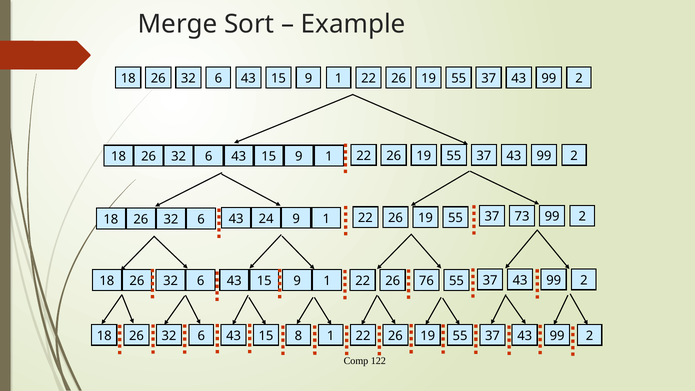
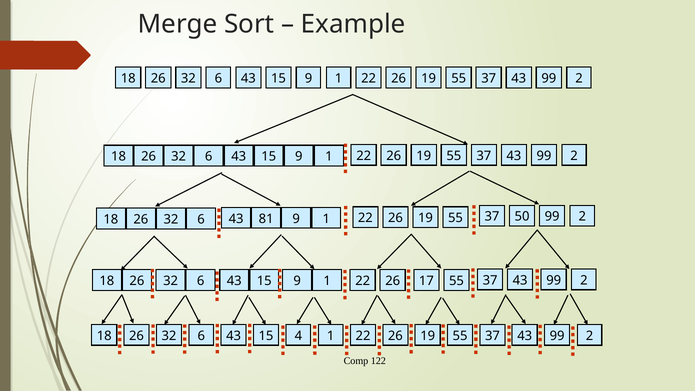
24: 24 -> 81
73: 73 -> 50
76: 76 -> 17
8: 8 -> 4
